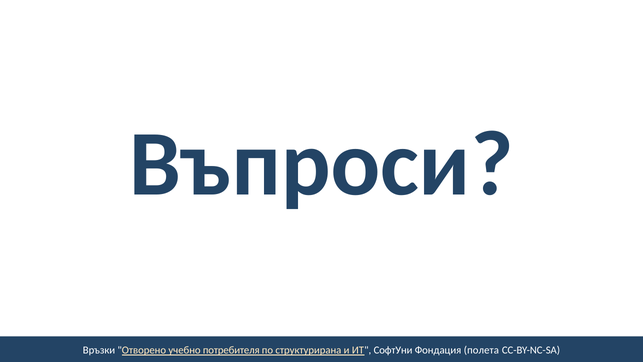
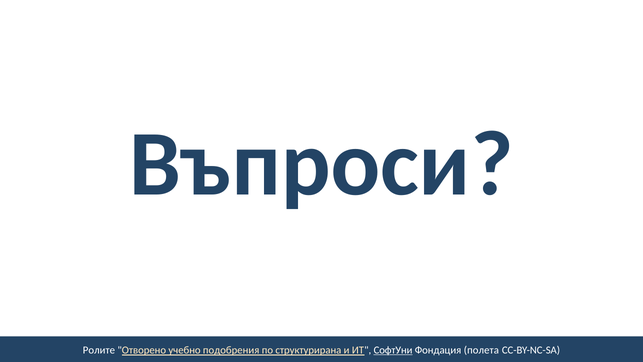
Връзки: Връзки -> Ролите
потребителя: потребителя -> подобрения
СофтУни underline: none -> present
